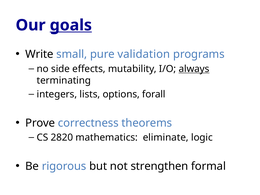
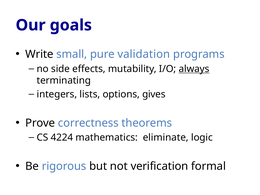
goals underline: present -> none
forall: forall -> gives
2820: 2820 -> 4224
strengthen: strengthen -> verification
